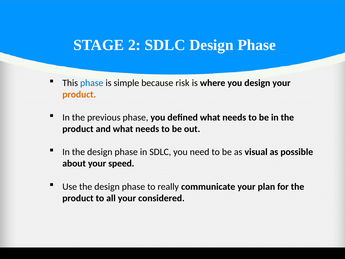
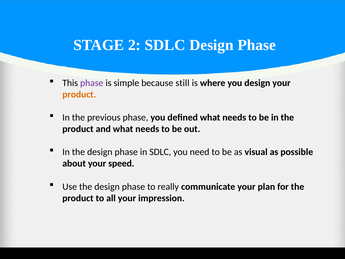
phase at (92, 83) colour: blue -> purple
risk: risk -> still
considered: considered -> impression
